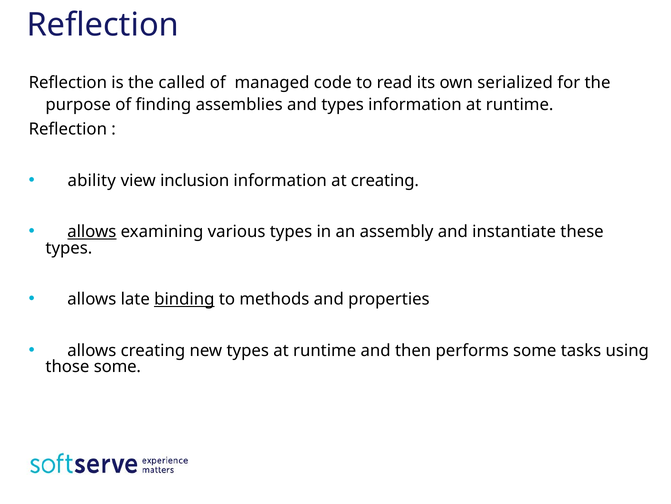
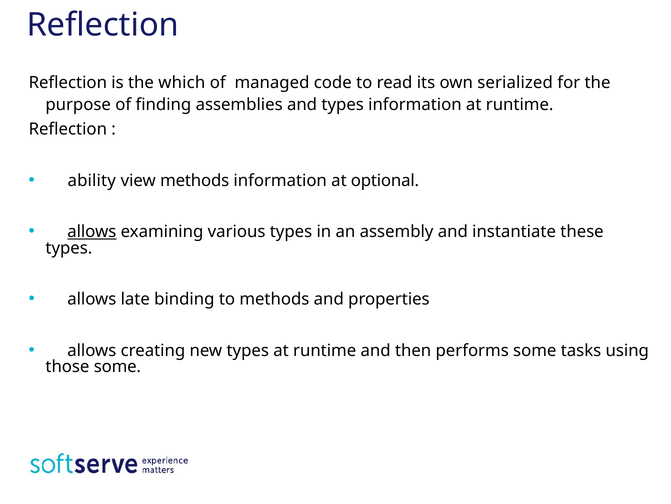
called: called -> which
view inclusion: inclusion -> methods
at creating: creating -> optional
binding underline: present -> none
